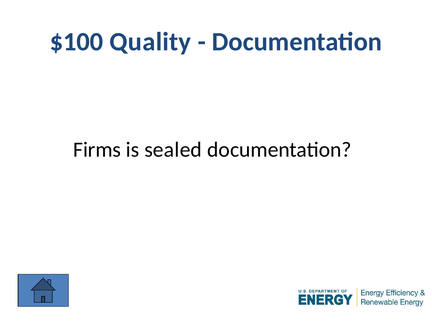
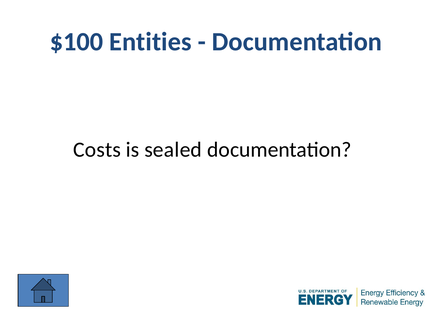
Quality: Quality -> Entities
Firms: Firms -> Costs
